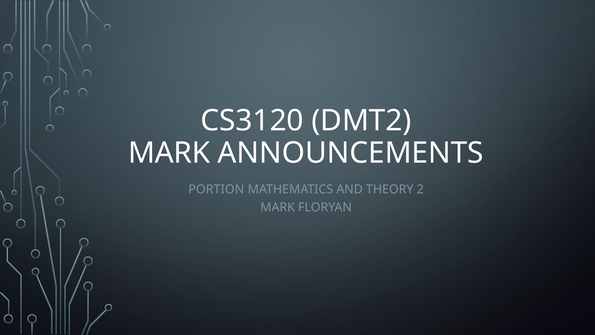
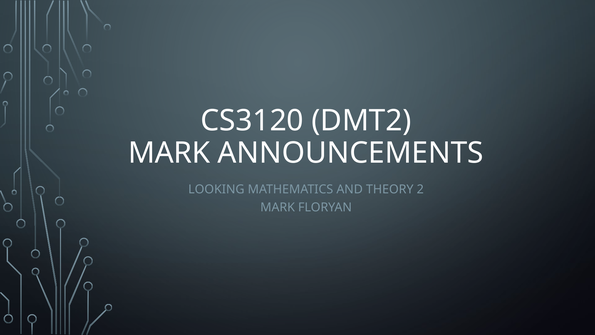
PORTION: PORTION -> LOOKING
